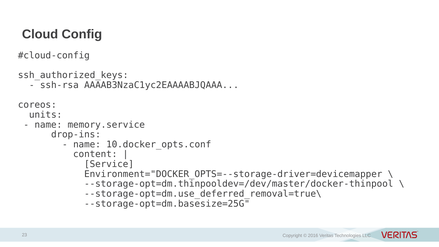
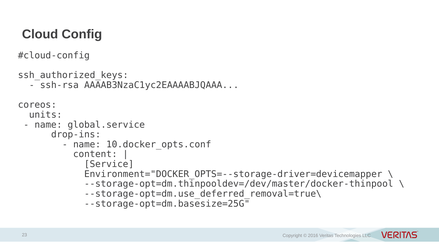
memory.service: memory.service -> global.service
